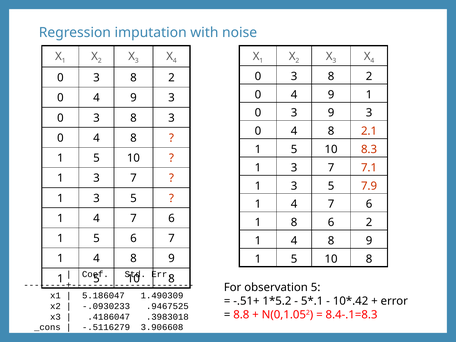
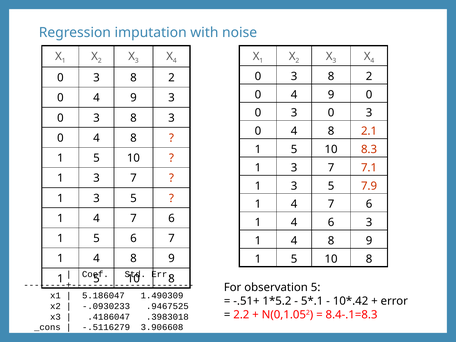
4 9 1: 1 -> 0
9 at (331, 113): 9 -> 0
8 at (294, 222): 8 -> 4
6 2: 2 -> 3
8.8: 8.8 -> 2.2
